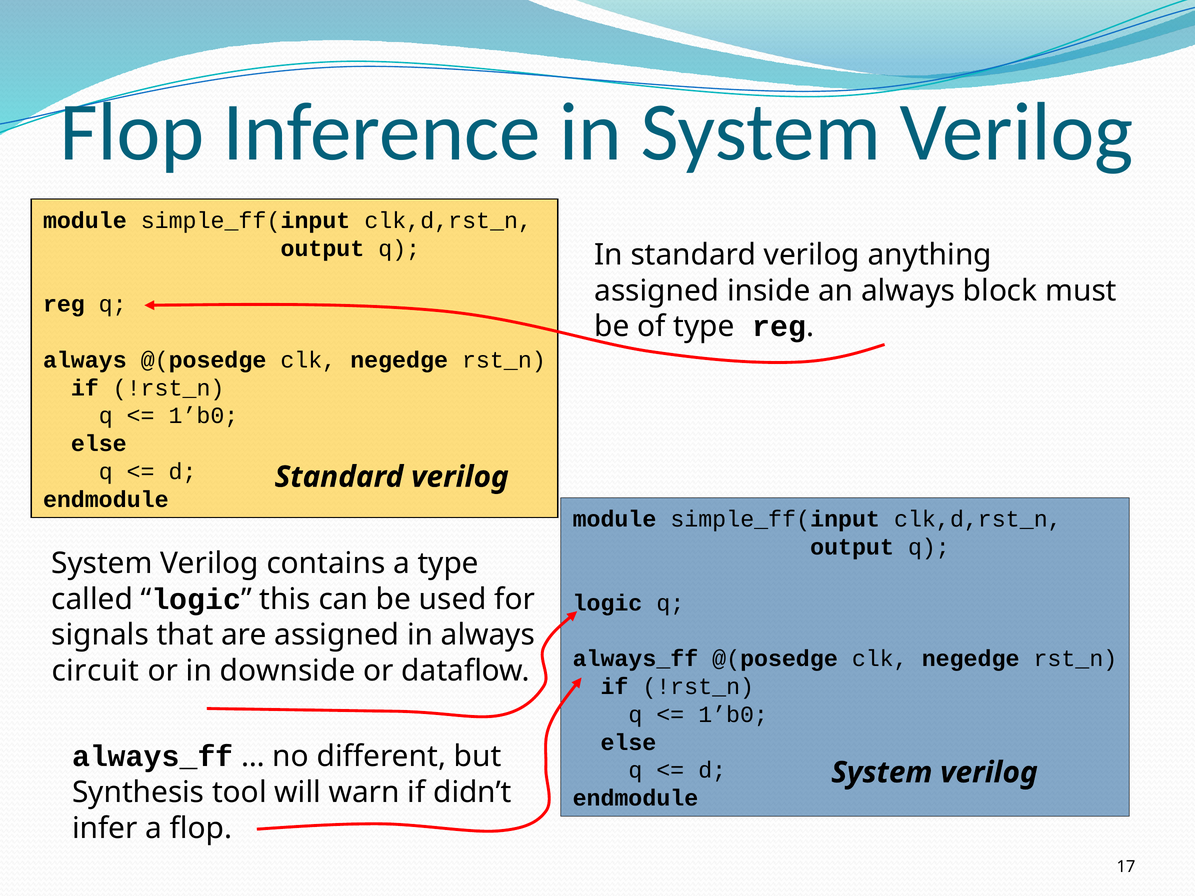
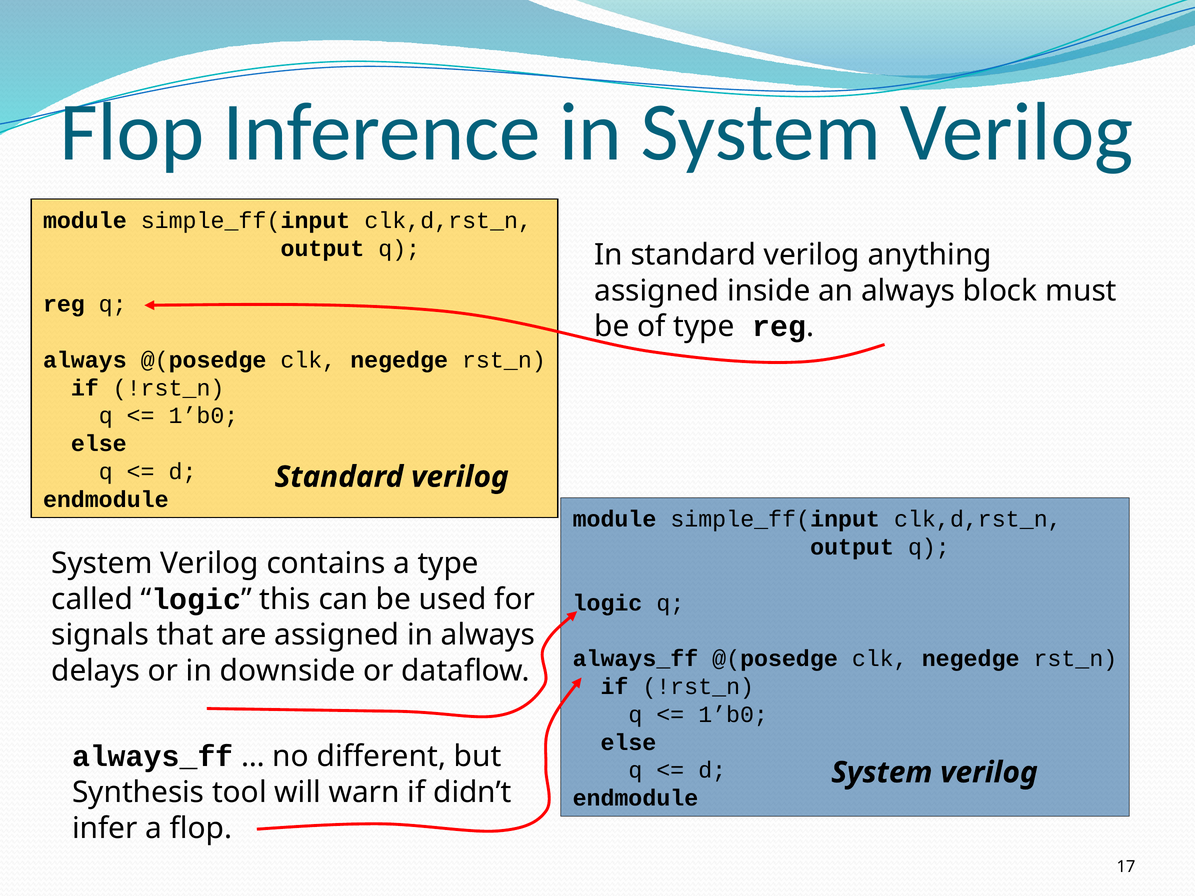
circuit: circuit -> delays
